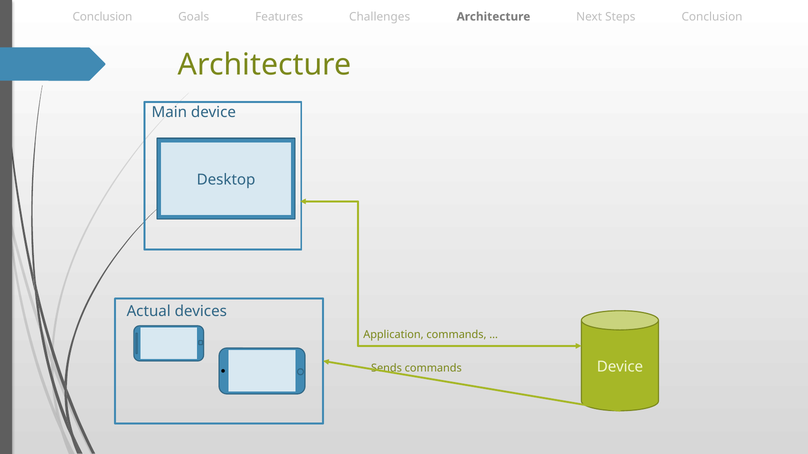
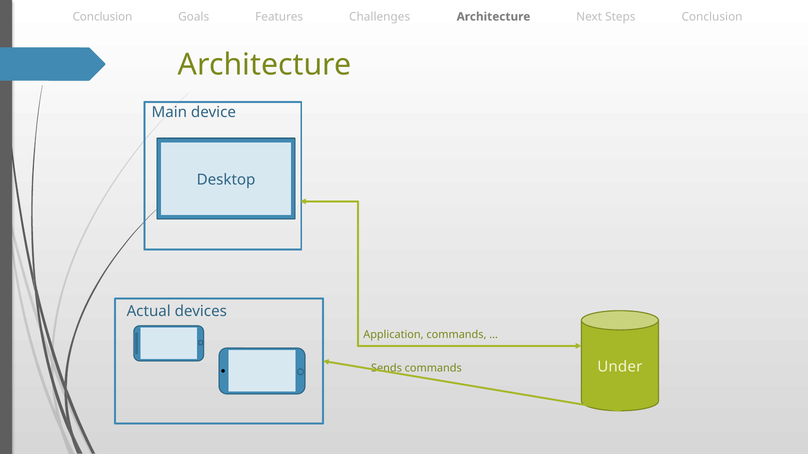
Device at (620, 367): Device -> Under
